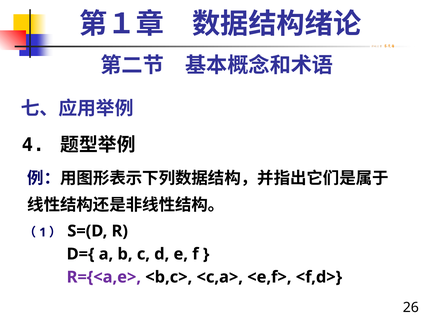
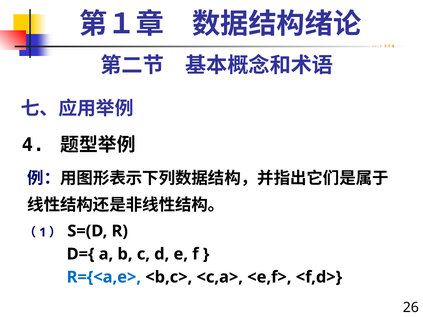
R={<a,e> colour: purple -> blue
